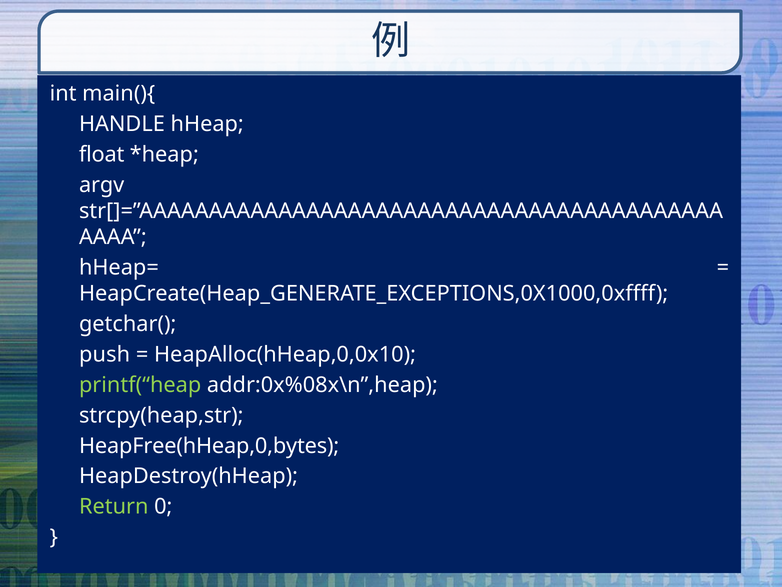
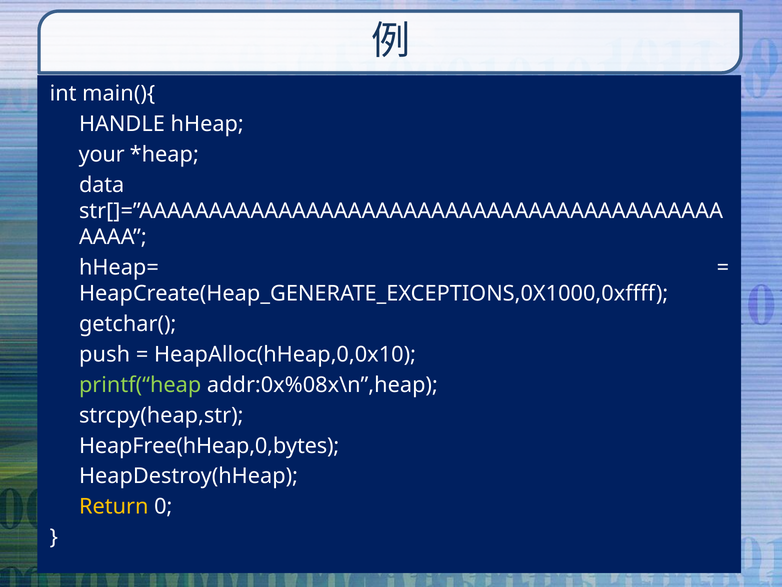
float: float -> your
argv: argv -> data
Return colour: light green -> yellow
